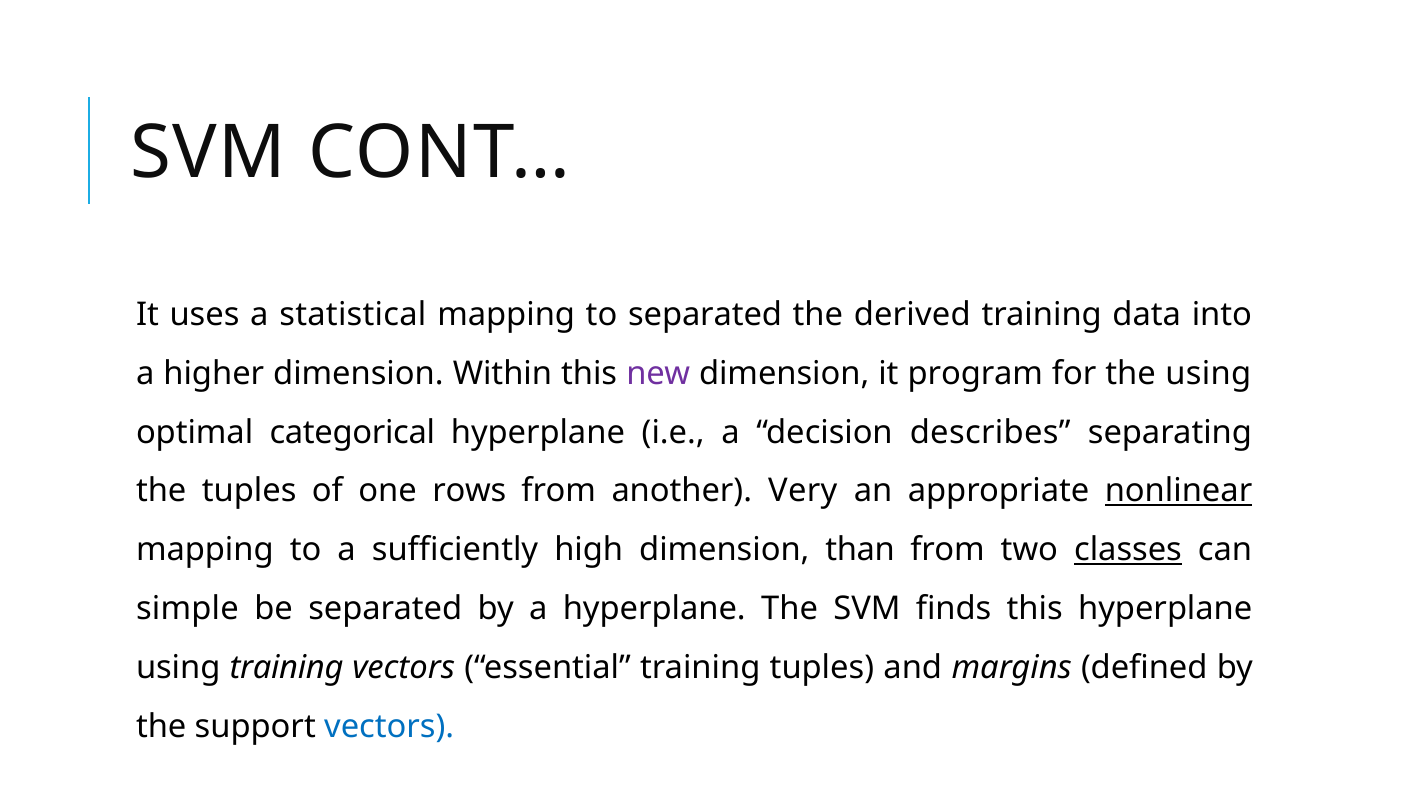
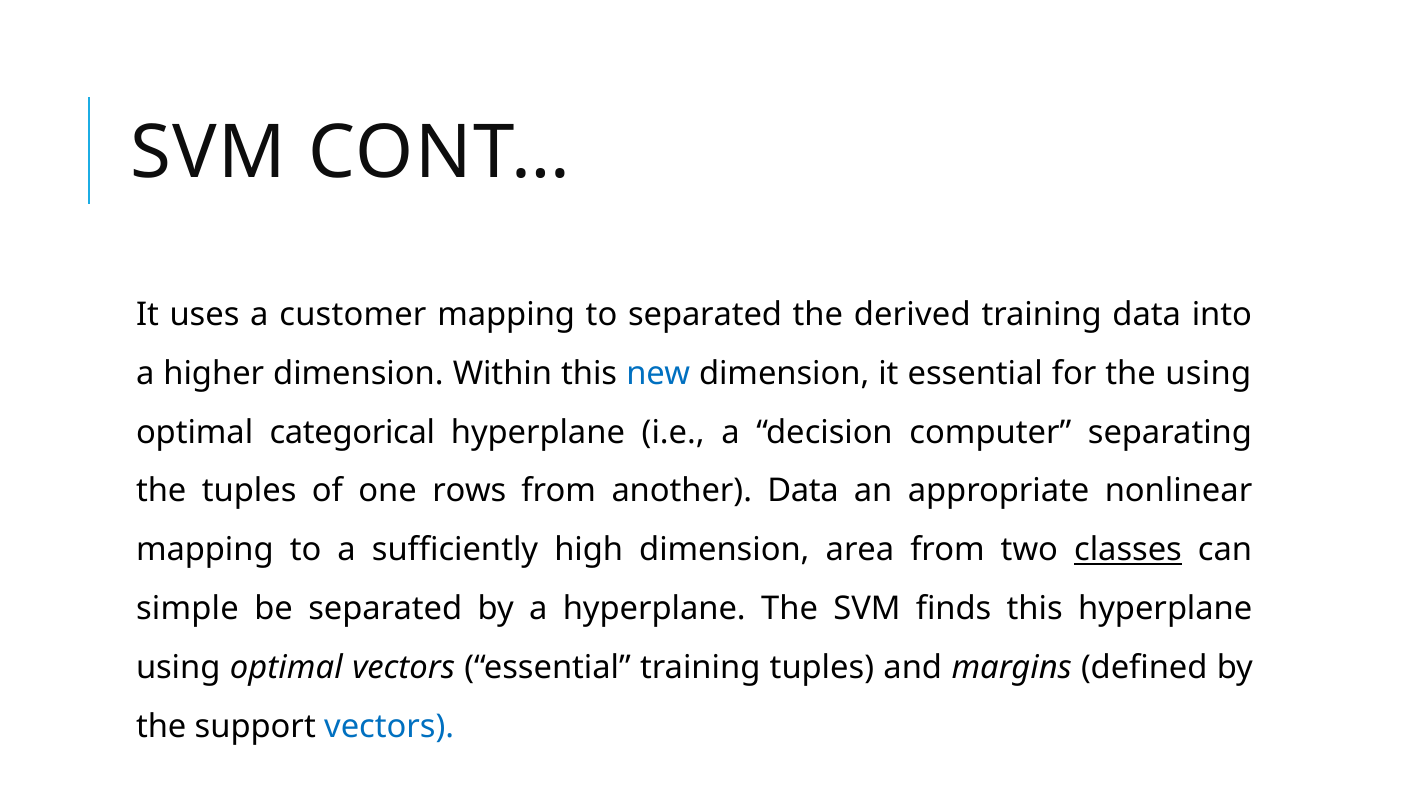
statistical: statistical -> customer
new colour: purple -> blue
it program: program -> essential
describes: describes -> computer
another Very: Very -> Data
nonlinear underline: present -> none
than: than -> area
training at (287, 668): training -> optimal
